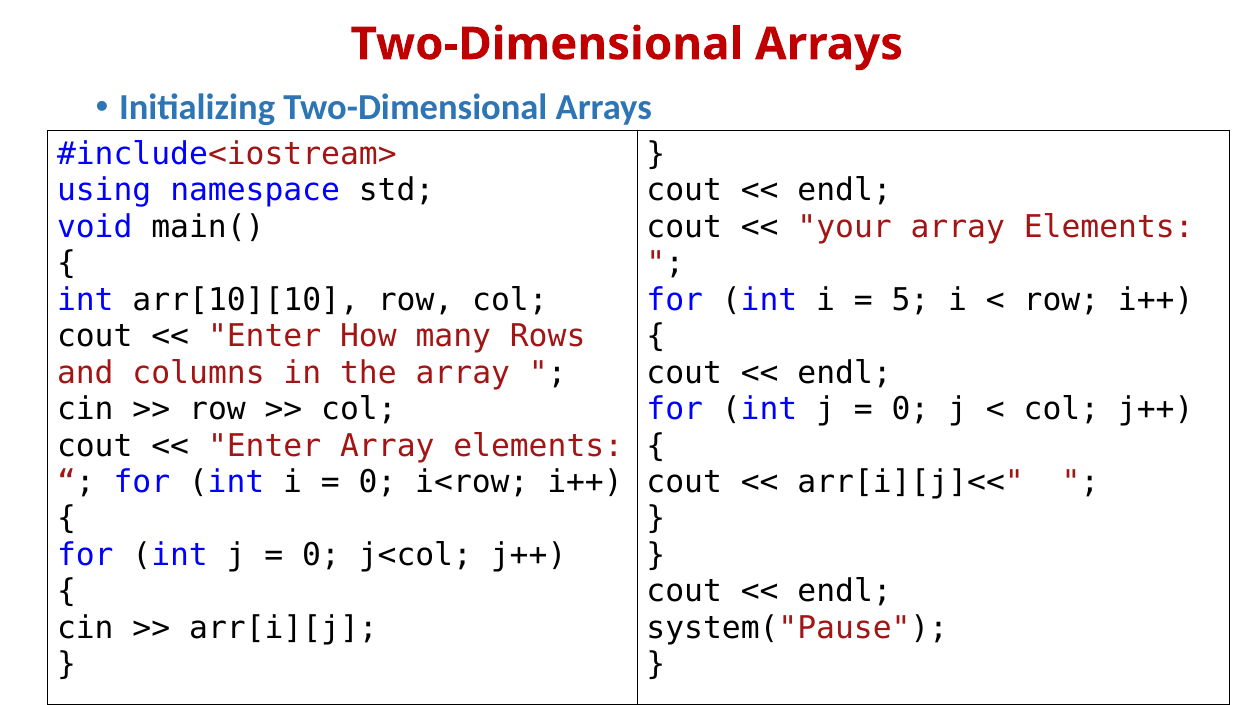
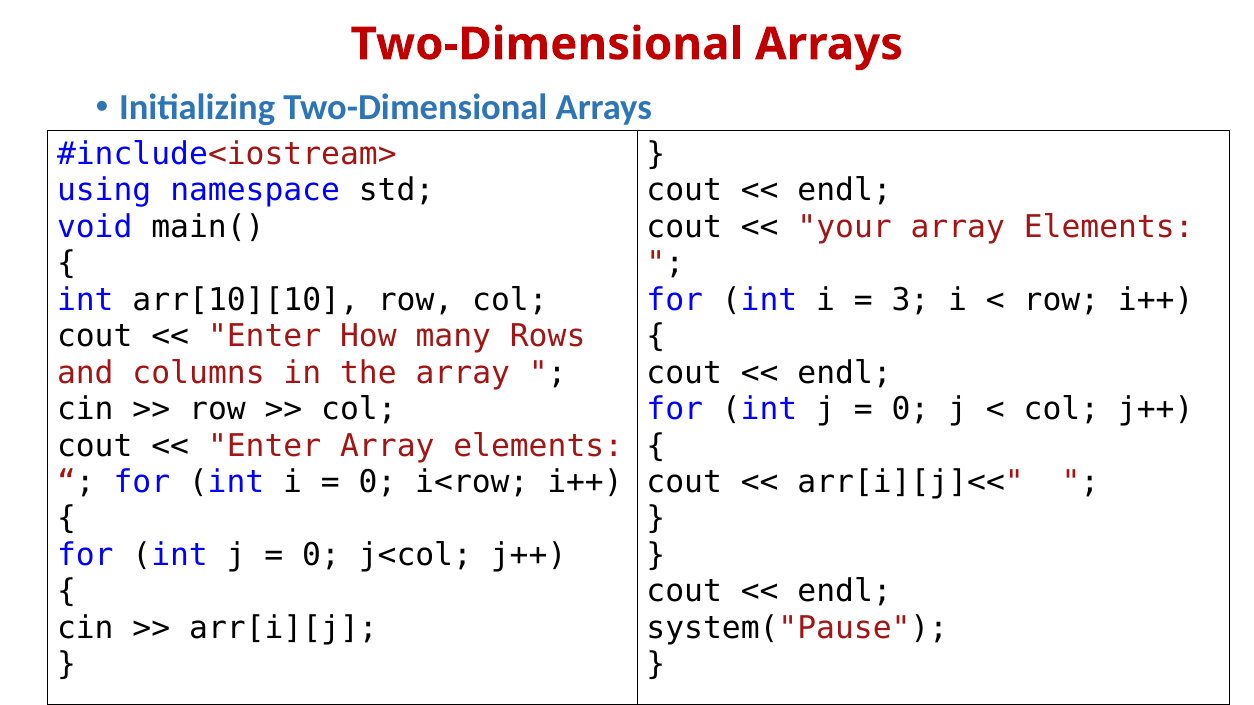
5: 5 -> 3
